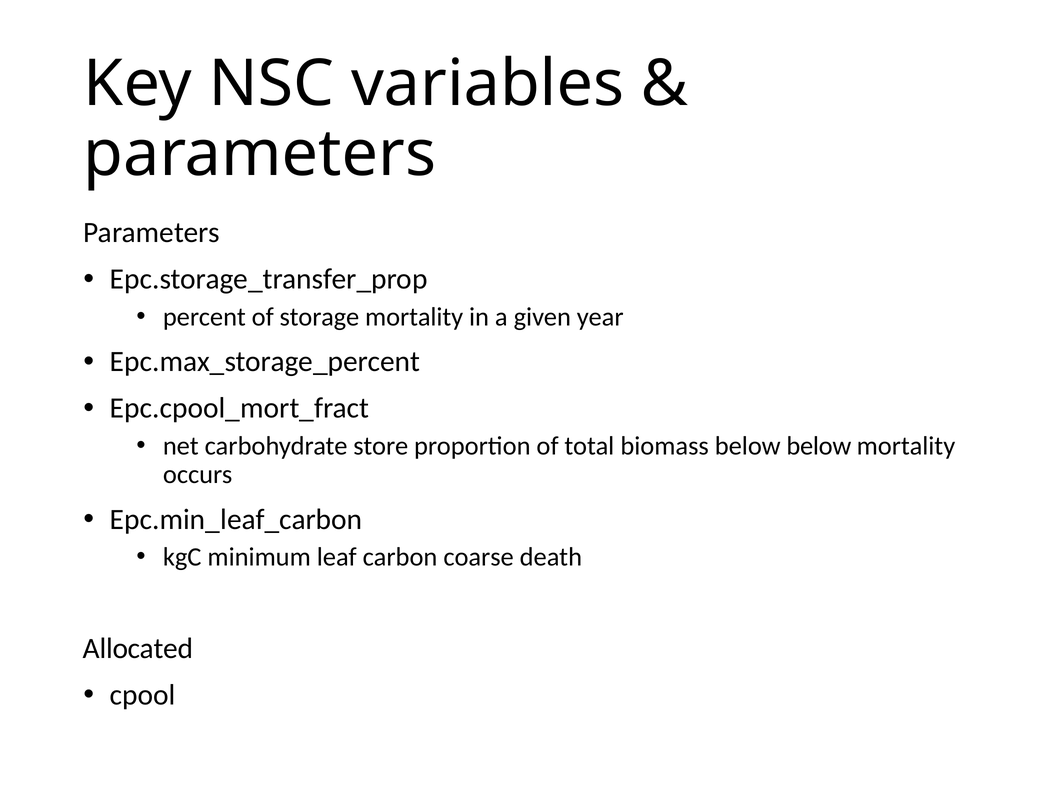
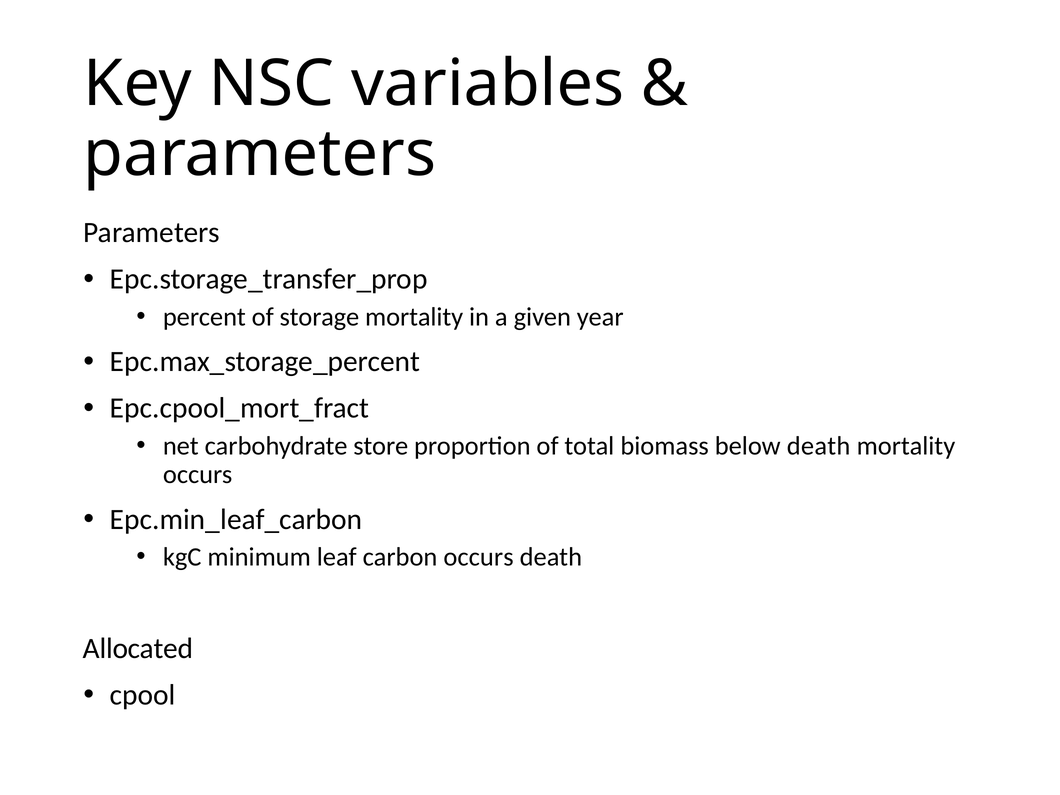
below below: below -> death
carbon coarse: coarse -> occurs
